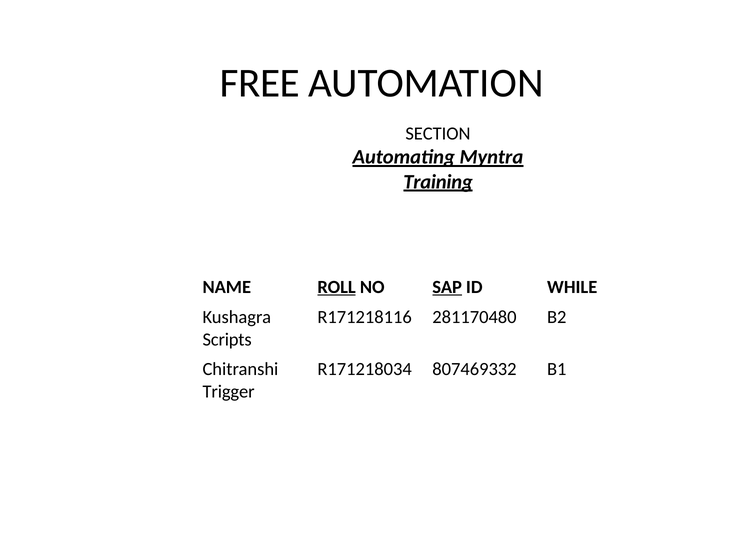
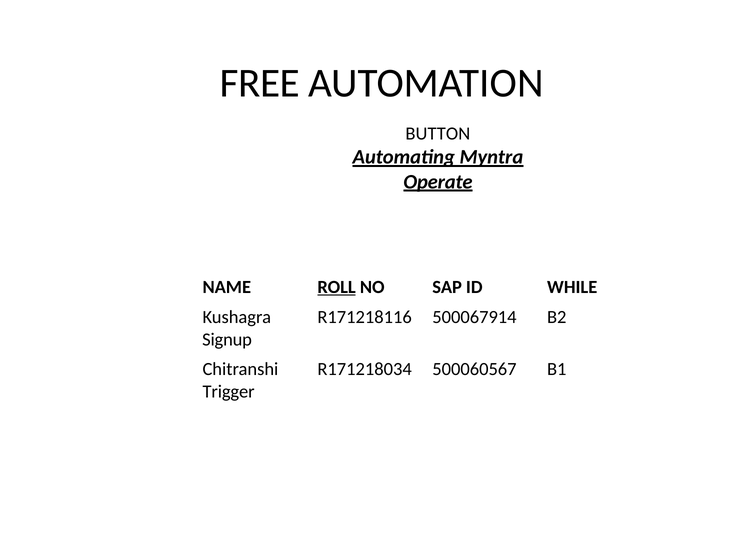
SECTION: SECTION -> BUTTON
Training: Training -> Operate
SAP underline: present -> none
281170480: 281170480 -> 500067914
Scripts: Scripts -> Signup
807469332: 807469332 -> 500060567
